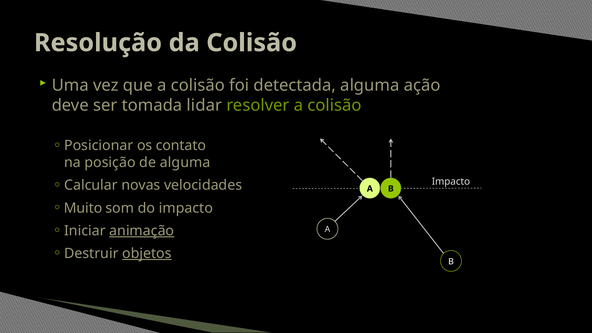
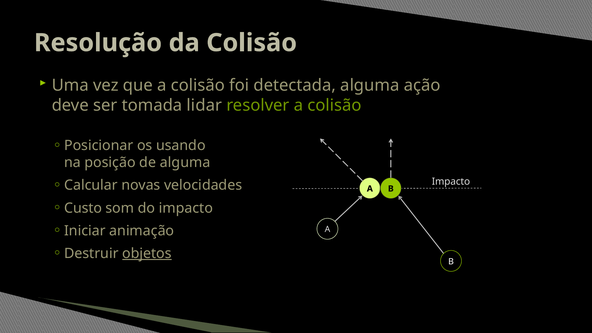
contato: contato -> usando
Muito: Muito -> Custo
animação underline: present -> none
